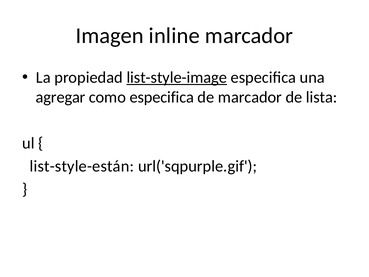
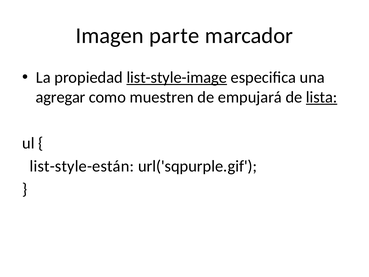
inline: inline -> parte
como especifica: especifica -> muestren
de marcador: marcador -> empujará
lista underline: none -> present
